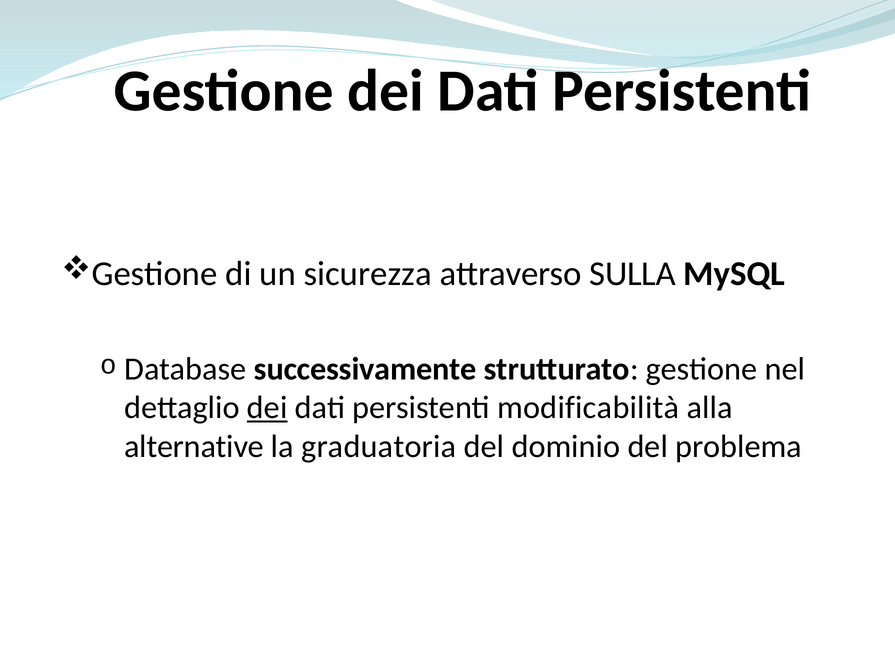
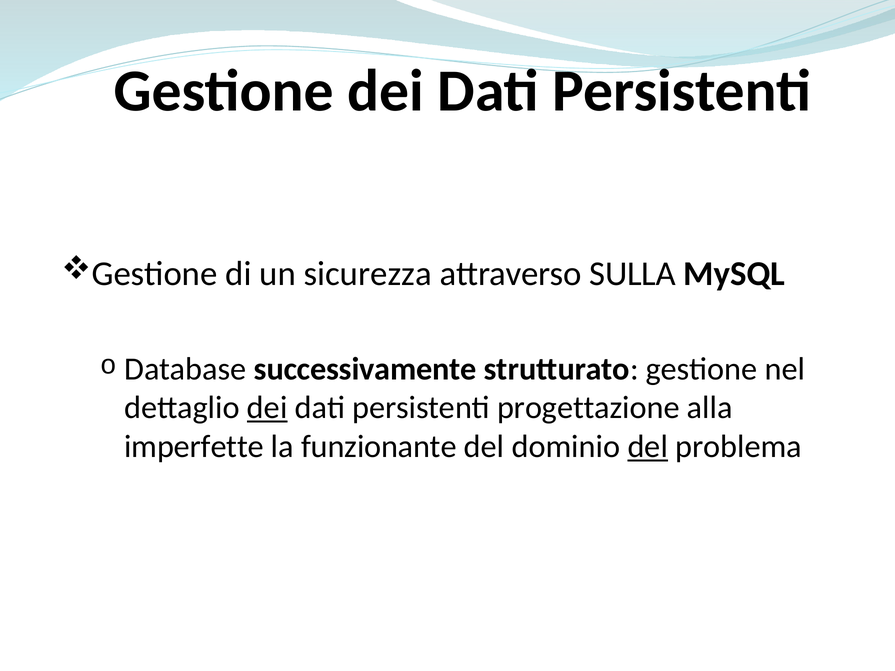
modificabilità: modificabilità -> progettazione
alternative: alternative -> imperfette
graduatoria: graduatoria -> funzionante
del at (648, 447) underline: none -> present
